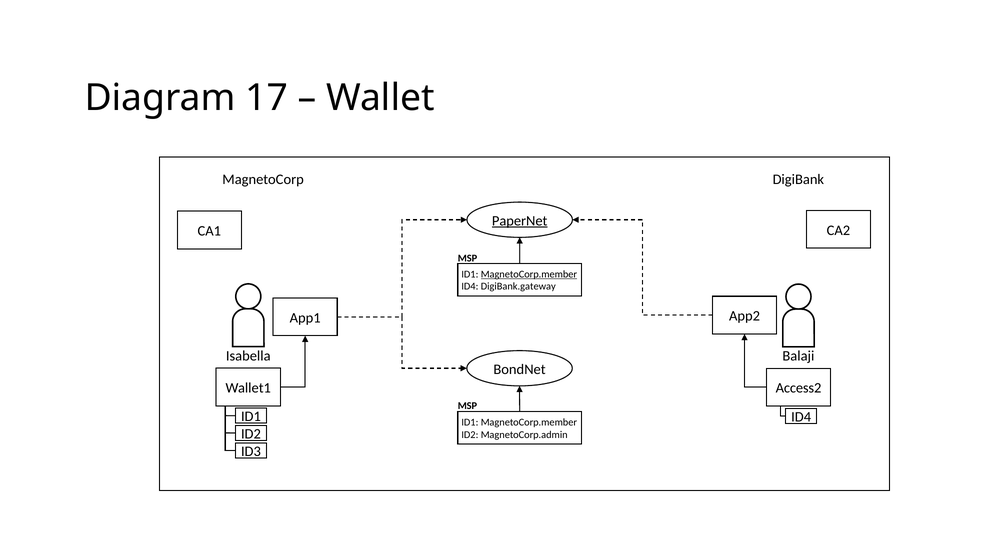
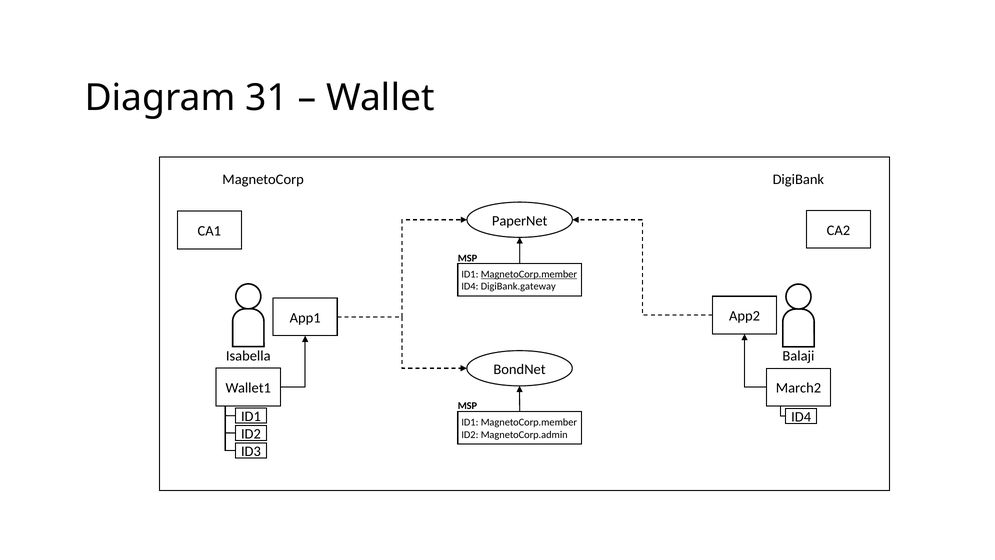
17: 17 -> 31
PaperNet underline: present -> none
Access2: Access2 -> March2
